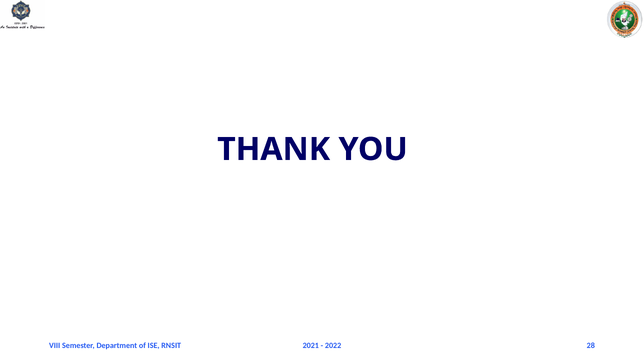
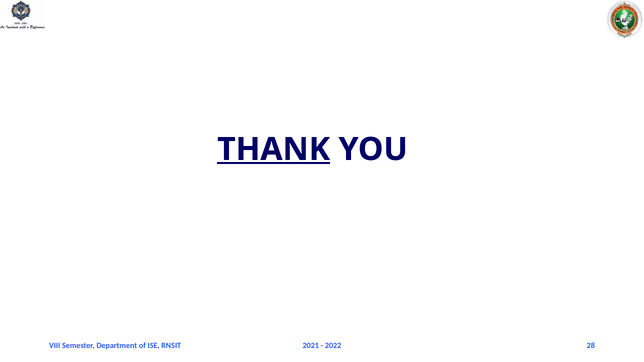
THANK underline: none -> present
